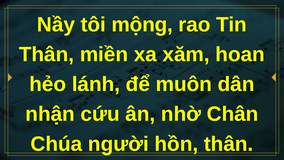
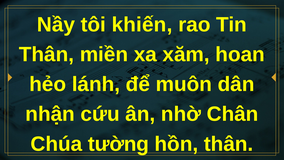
mộng: mộng -> khiến
người: người -> tường
